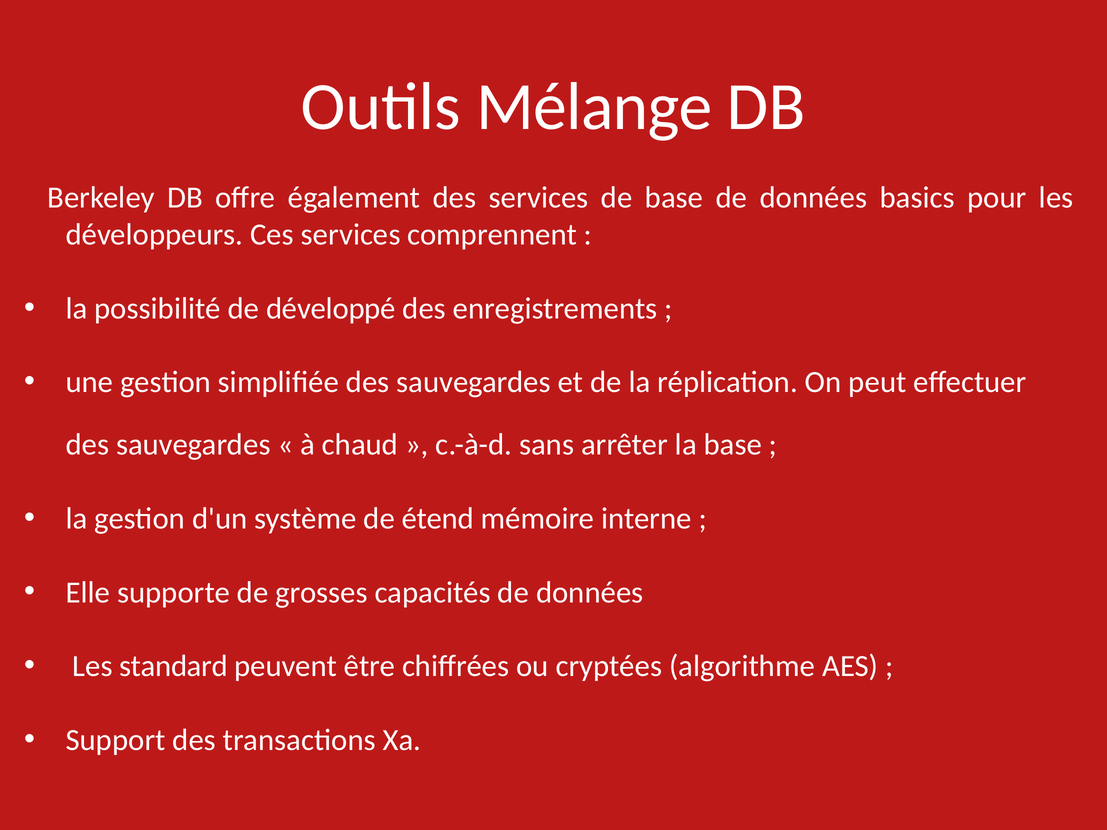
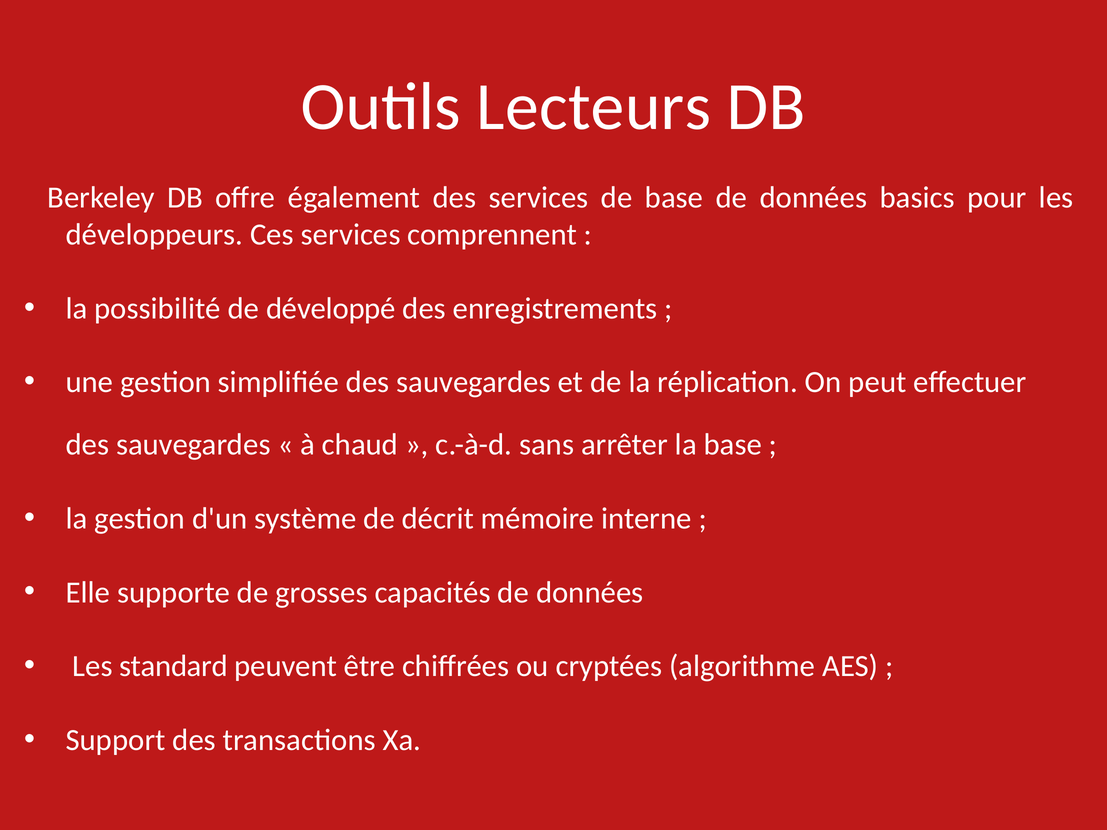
Mélange: Mélange -> Lecteurs
étend: étend -> décrit
